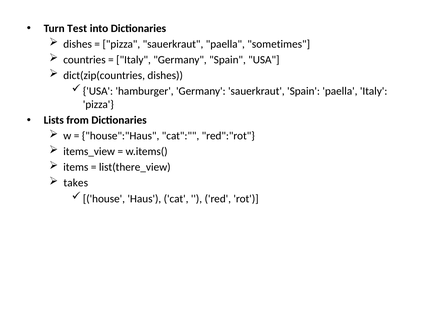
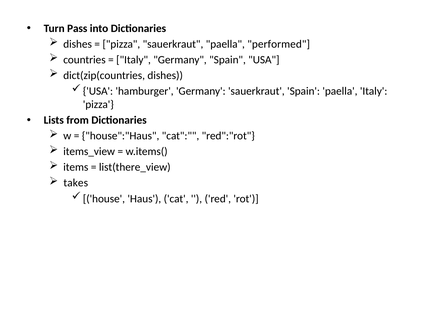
Test: Test -> Pass
sometimes: sometimes -> performed
